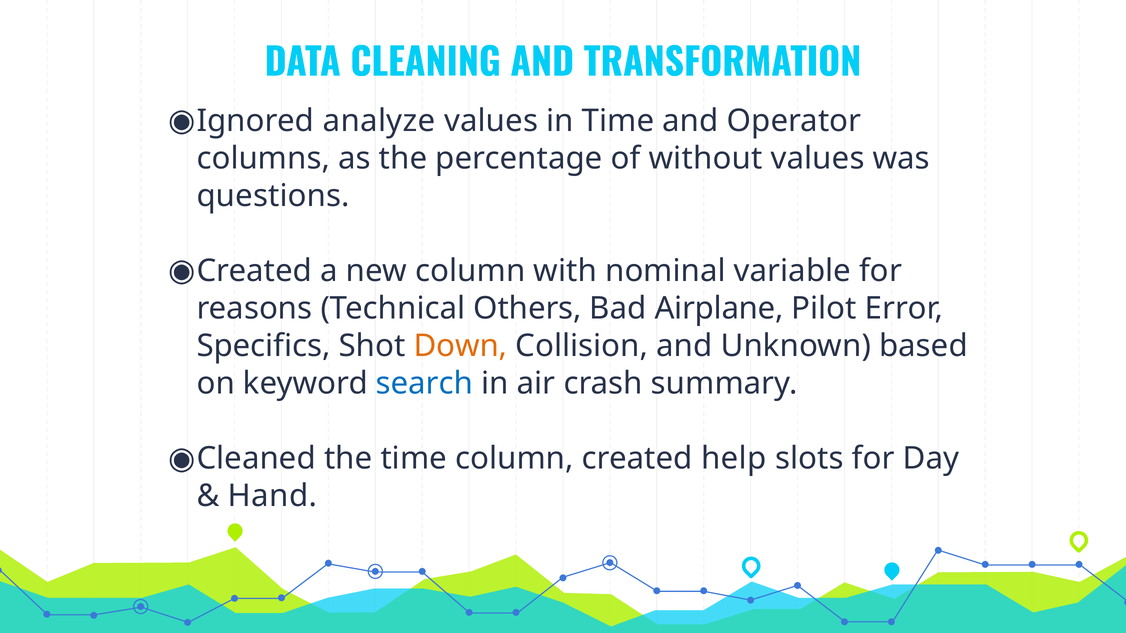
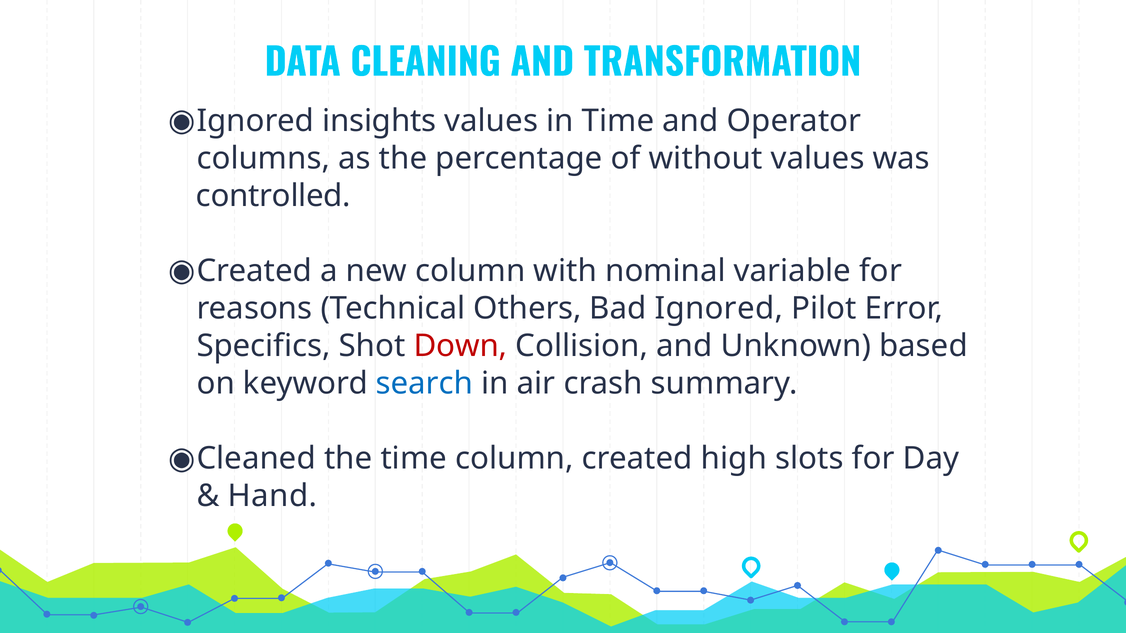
analyze: analyze -> insights
questions: questions -> controlled
Bad Airplane: Airplane -> Ignored
Down colour: orange -> red
help: help -> high
